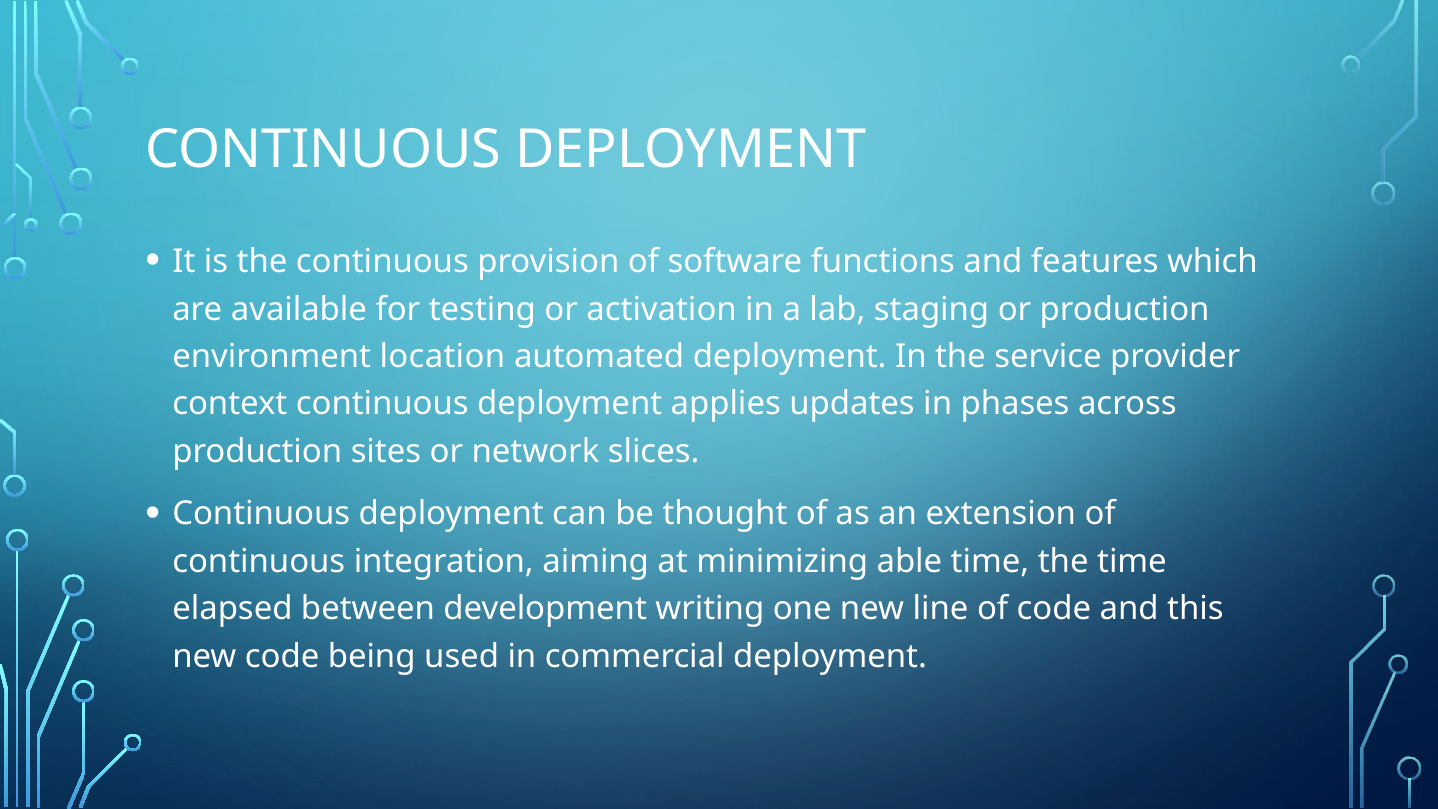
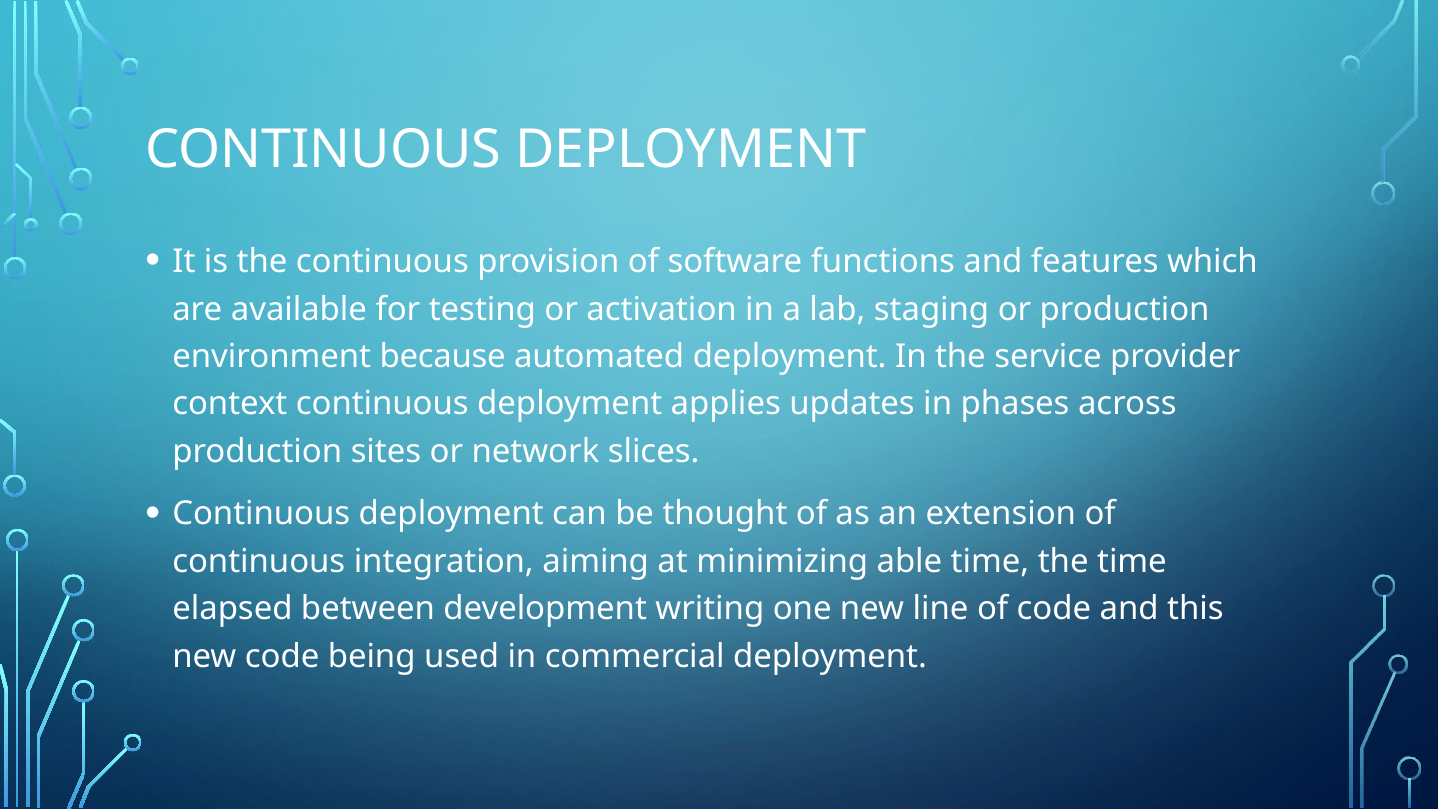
location: location -> because
